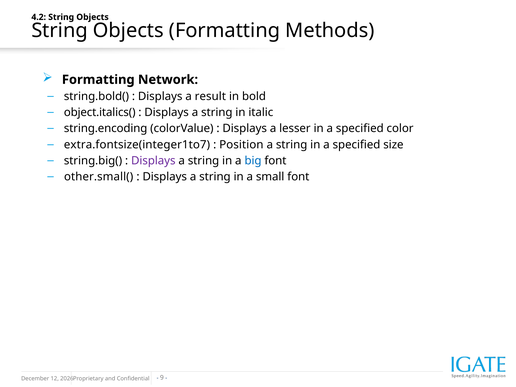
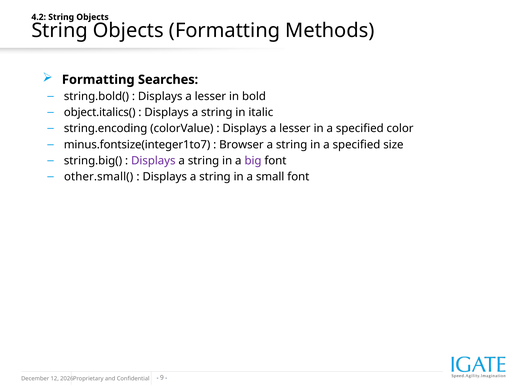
Network: Network -> Searches
result at (210, 96): result -> lesser
extra.fontsize(integer1to7: extra.fontsize(integer1to7 -> minus.fontsize(integer1to7
Position: Position -> Browser
big colour: blue -> purple
